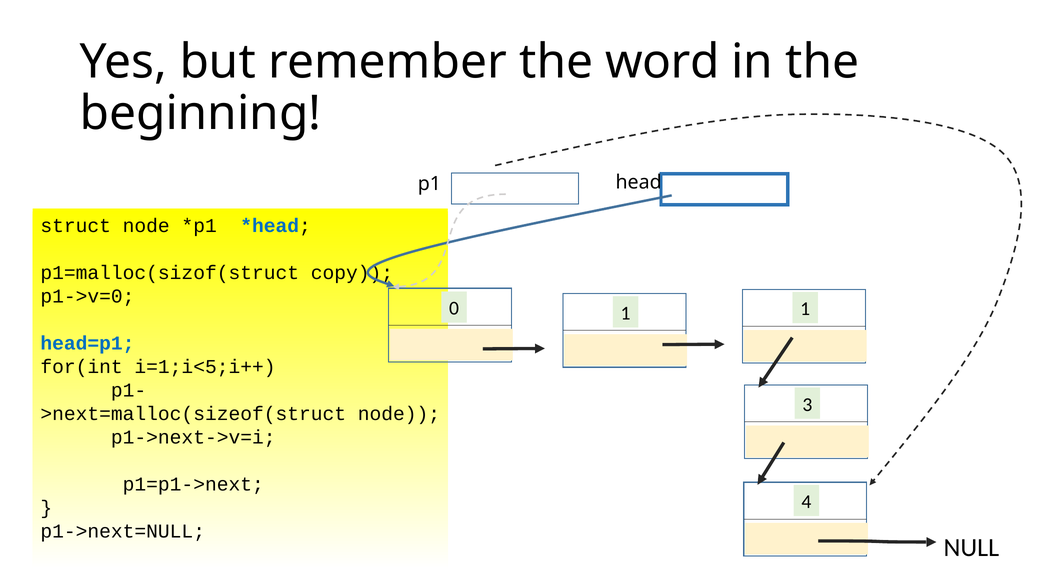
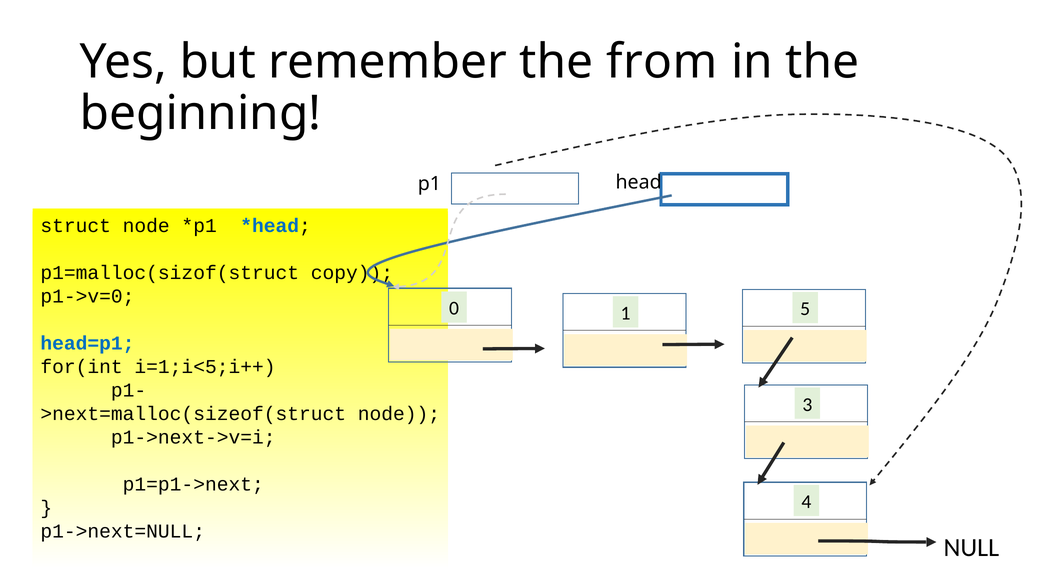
word: word -> from
1 1: 1 -> 5
